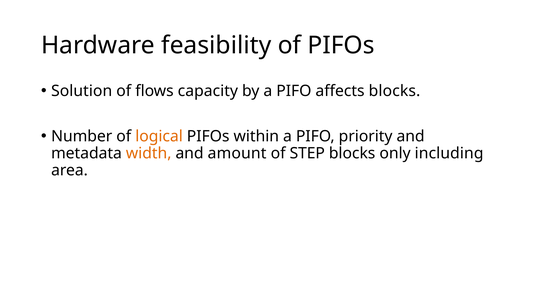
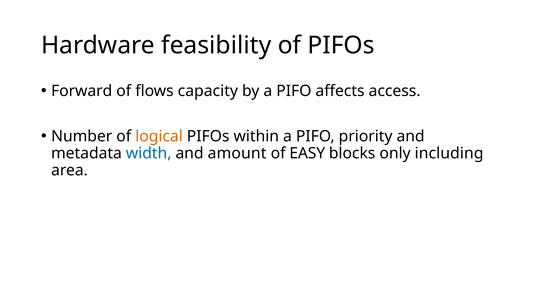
Solution: Solution -> Forward
affects blocks: blocks -> access
width colour: orange -> blue
STEP: STEP -> EASY
